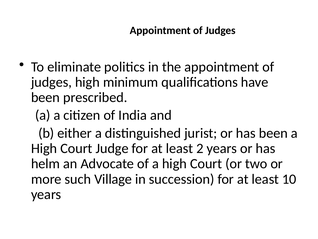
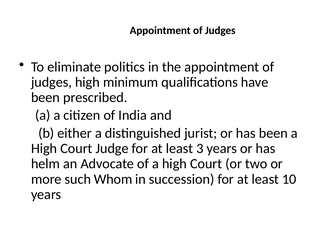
2: 2 -> 3
Village: Village -> Whom
